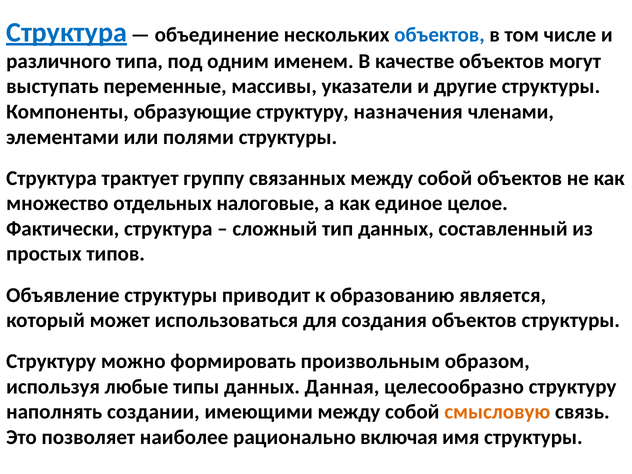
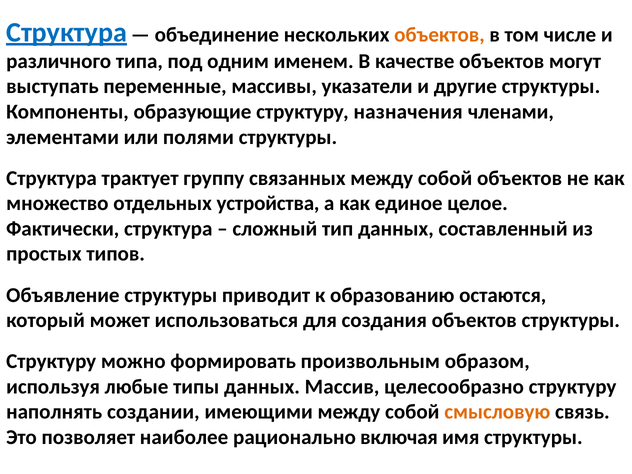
объектов at (439, 35) colour: blue -> orange
налоговые: налоговые -> устройства
является: является -> остаются
Данная: Данная -> Массив
